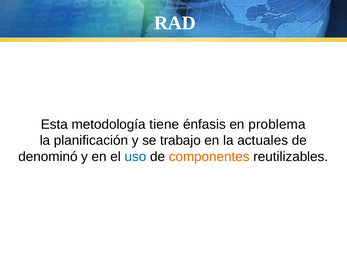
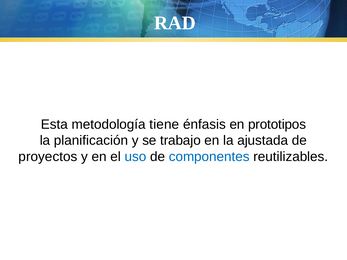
problema: problema -> prototipos
actuales: actuales -> ajustada
denominó: denominó -> proyectos
componentes colour: orange -> blue
